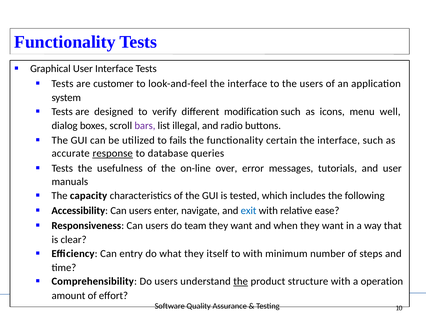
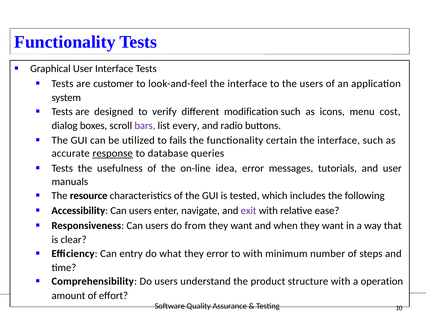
well: well -> cost
illegal: illegal -> every
over: over -> idea
capacity: capacity -> resource
exit colour: blue -> purple
team: team -> from
they itself: itself -> error
the at (241, 282) underline: present -> none
